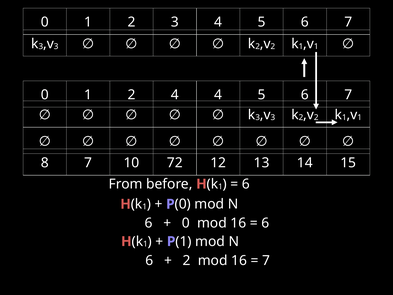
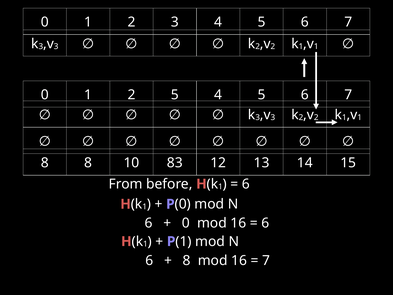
2 4: 4 -> 5
8 7: 7 -> 8
72: 72 -> 83
2 at (187, 260): 2 -> 8
